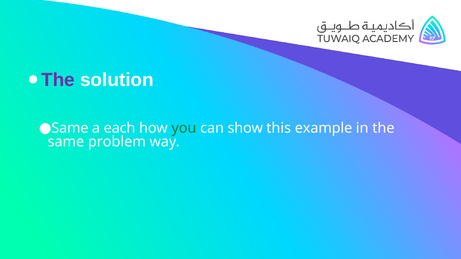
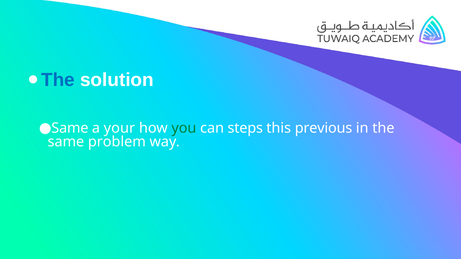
The at (58, 80) colour: purple -> blue
each: each -> your
show: show -> steps
example: example -> previous
